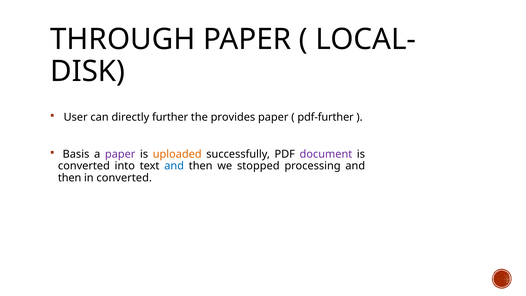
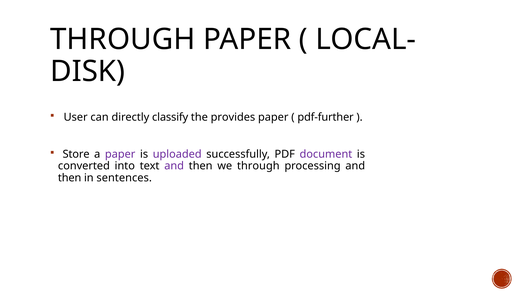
further: further -> classify
Basis: Basis -> Store
uploaded colour: orange -> purple
and at (174, 166) colour: blue -> purple
we stopped: stopped -> through
in converted: converted -> sentences
